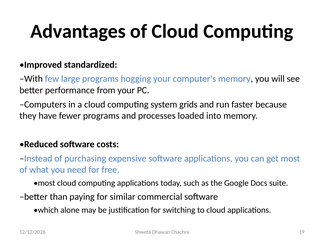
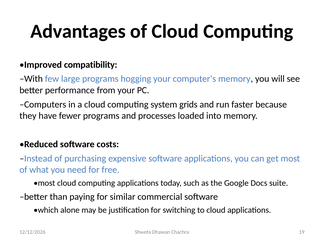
standardized: standardized -> compatibility
